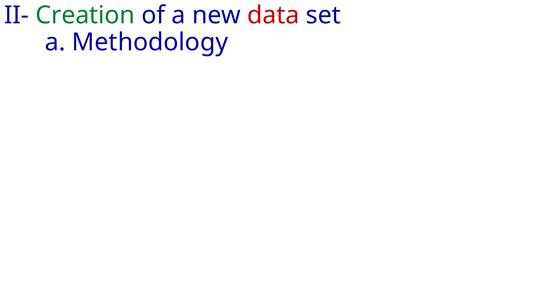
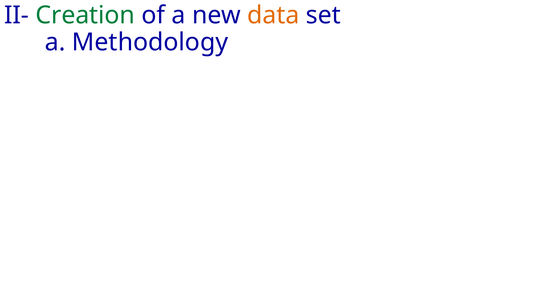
data colour: red -> orange
